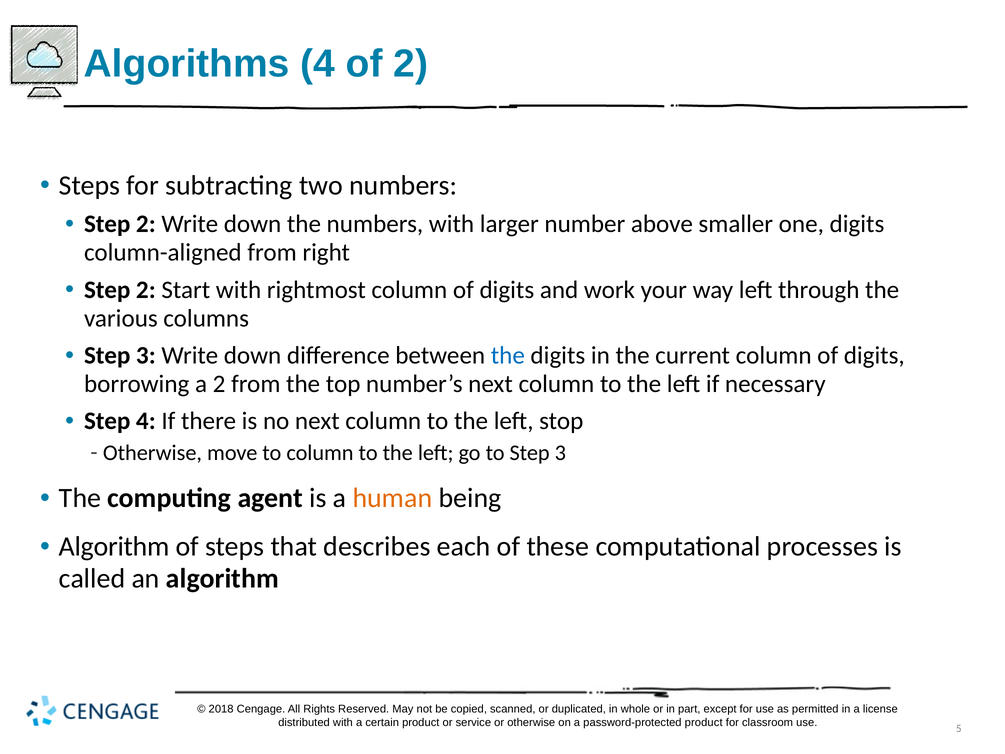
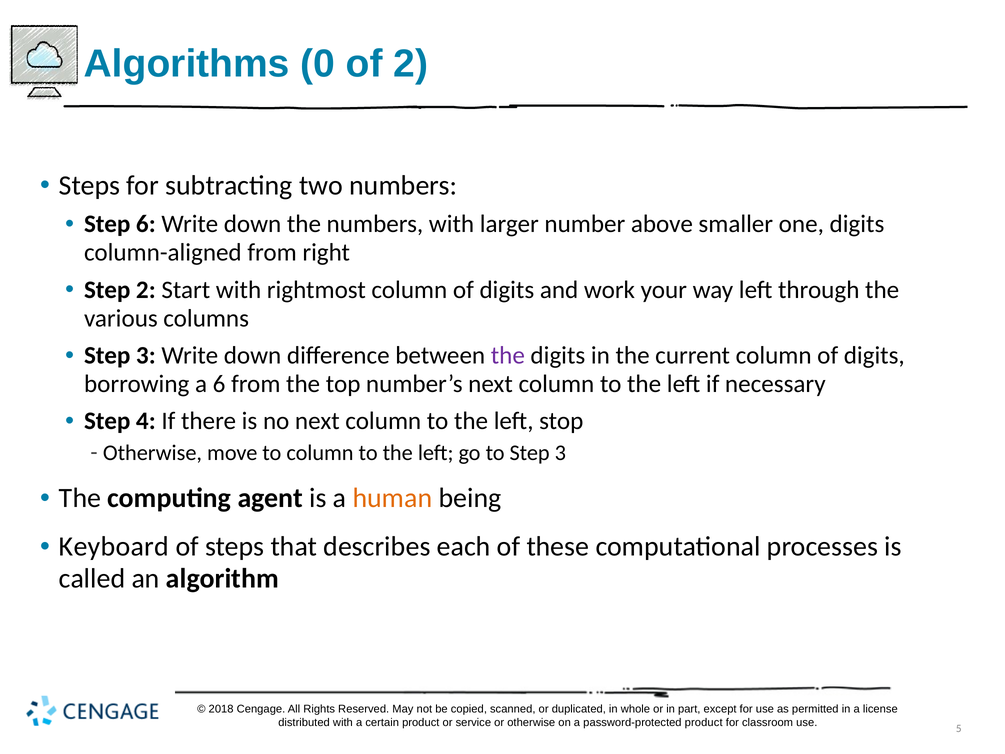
Algorithms 4: 4 -> 0
2 at (146, 224): 2 -> 6
the at (508, 355) colour: blue -> purple
a 2: 2 -> 6
Algorithm at (114, 547): Algorithm -> Keyboard
